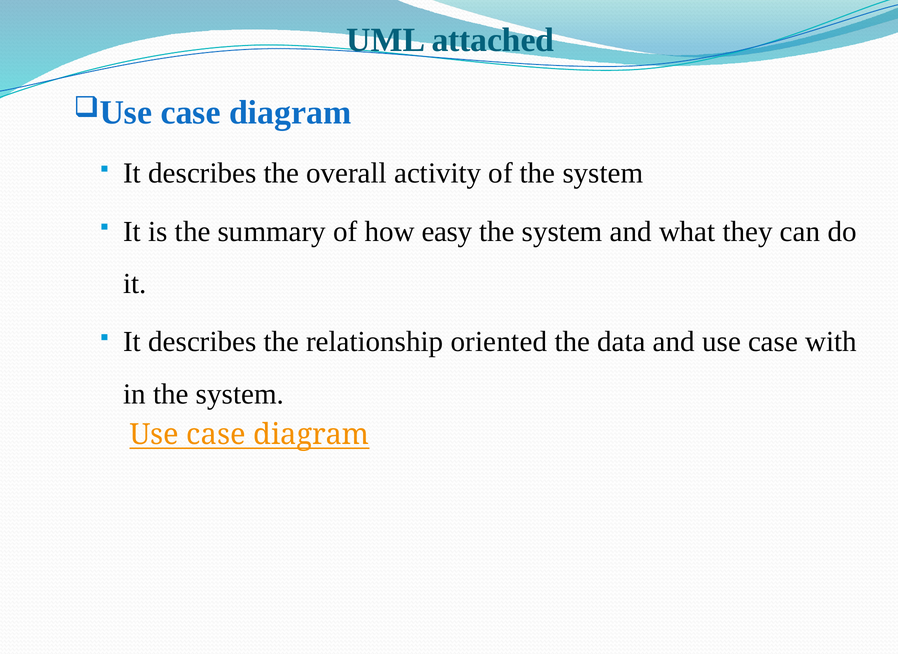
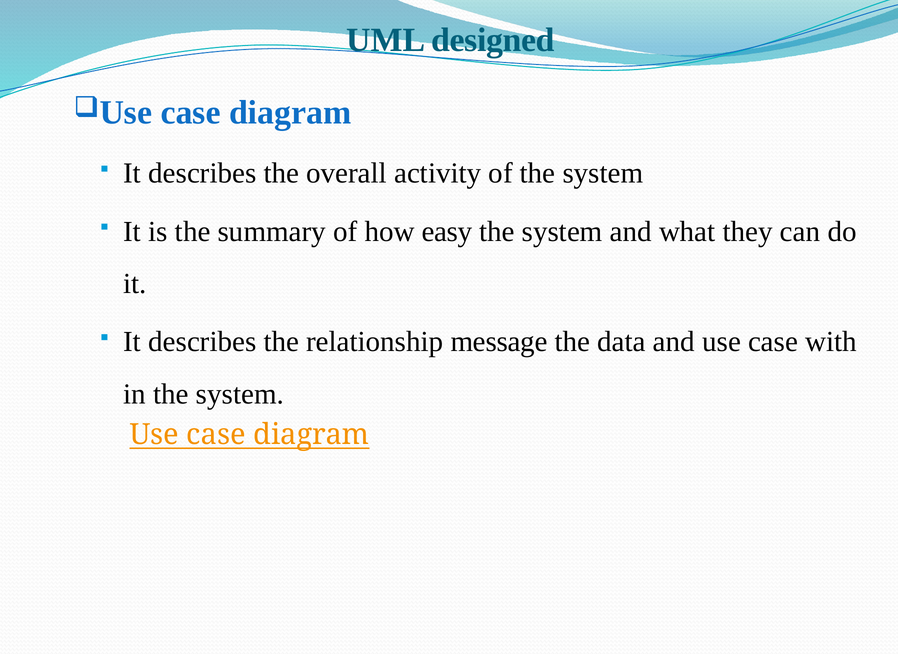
attached: attached -> designed
oriented: oriented -> message
